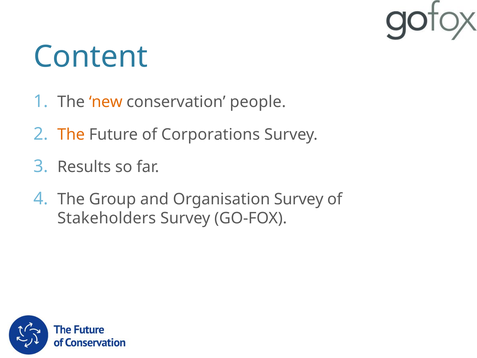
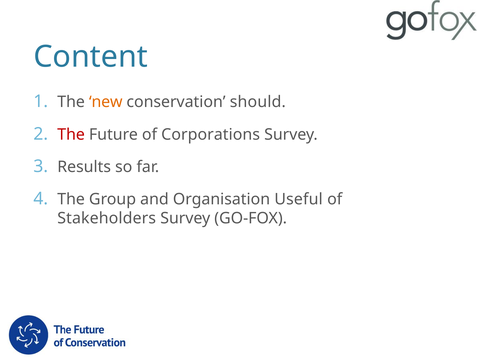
people: people -> should
The at (71, 134) colour: orange -> red
Organisation Survey: Survey -> Useful
